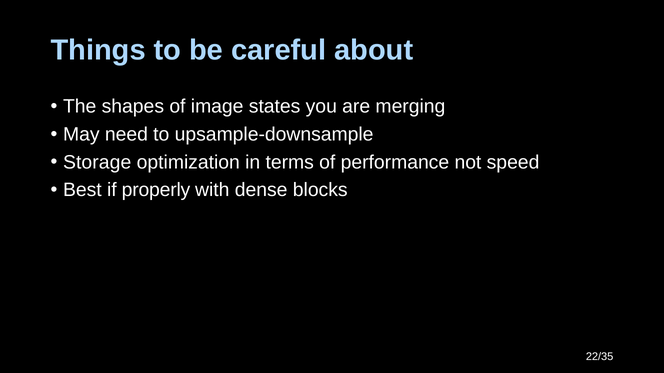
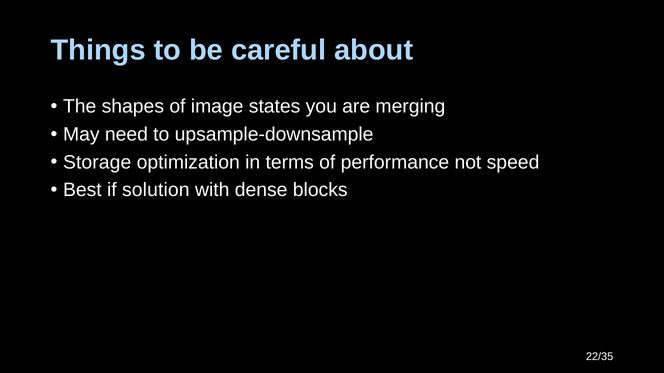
properly: properly -> solution
